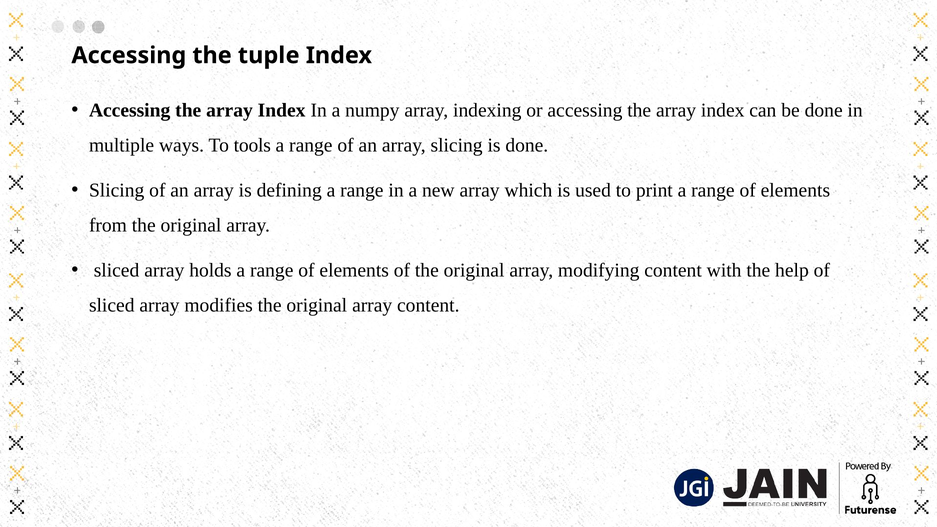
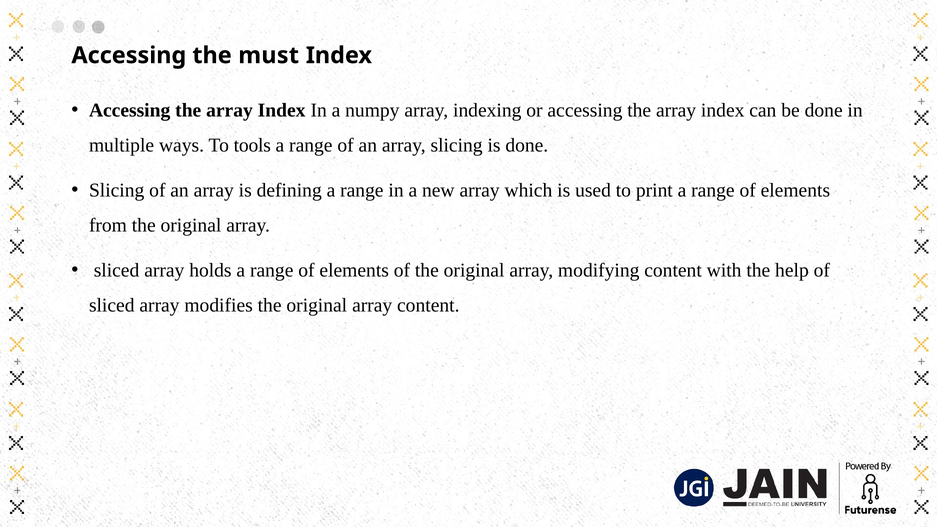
tuple: tuple -> must
